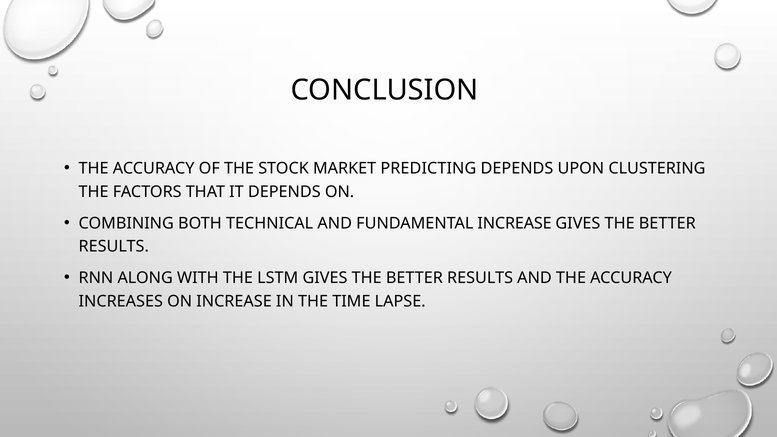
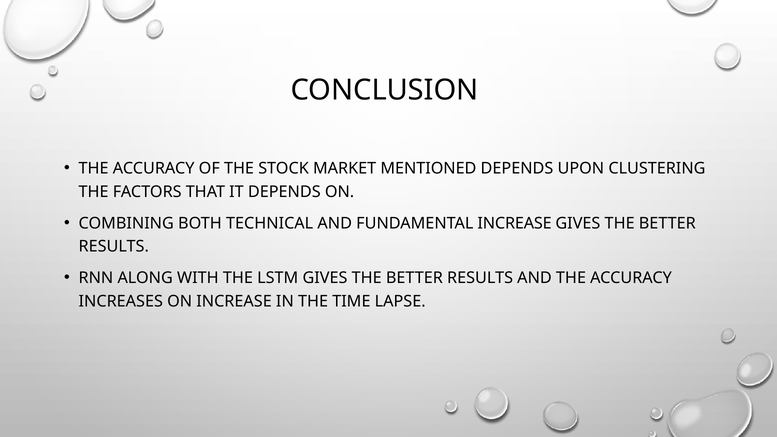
PREDICTING: PREDICTING -> MENTIONED
